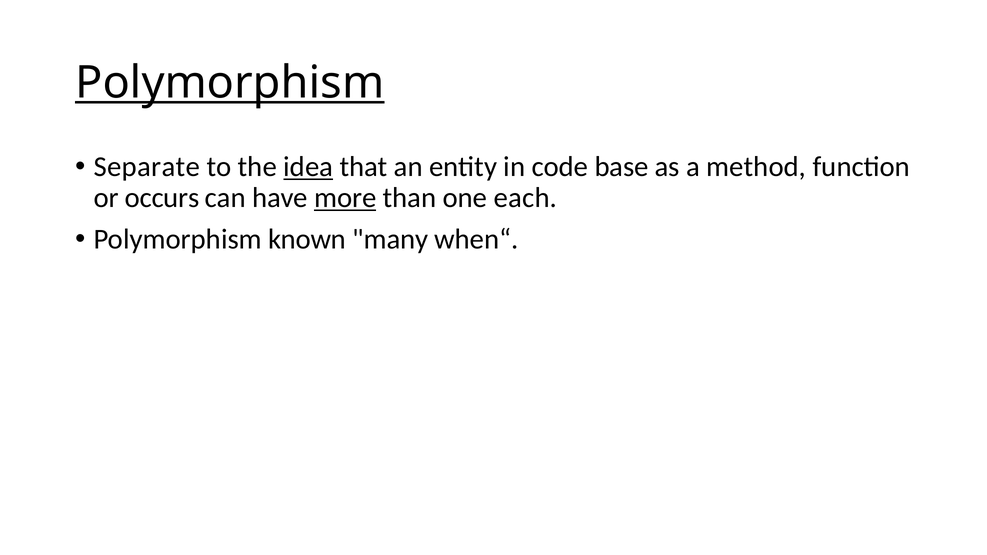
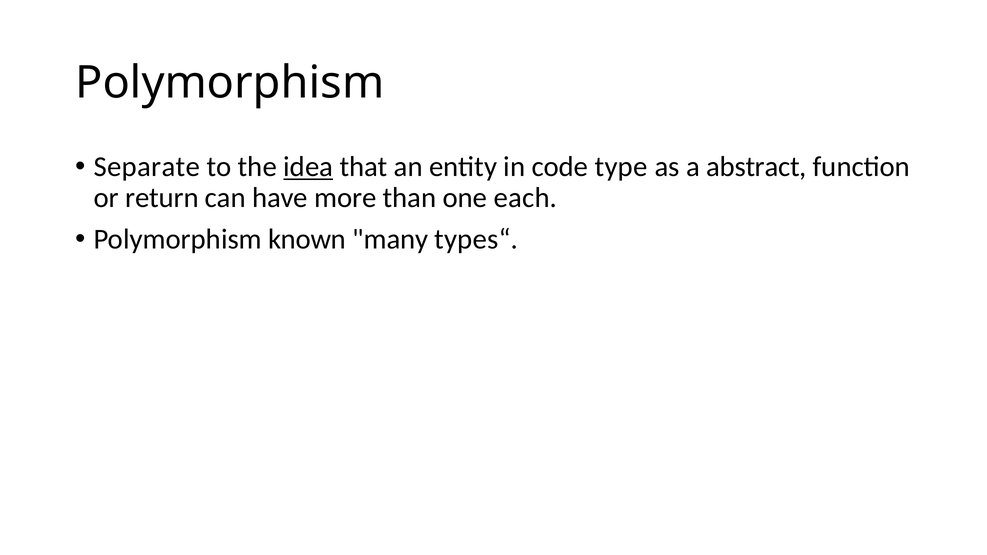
Polymorphism at (230, 83) underline: present -> none
base: base -> type
method: method -> abstract
occurs: occurs -> return
more underline: present -> none
when“: when“ -> types“
